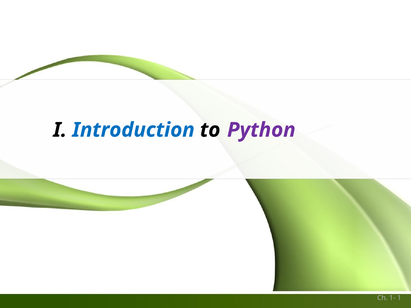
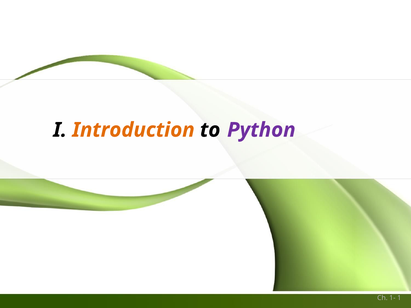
Introduction colour: blue -> orange
